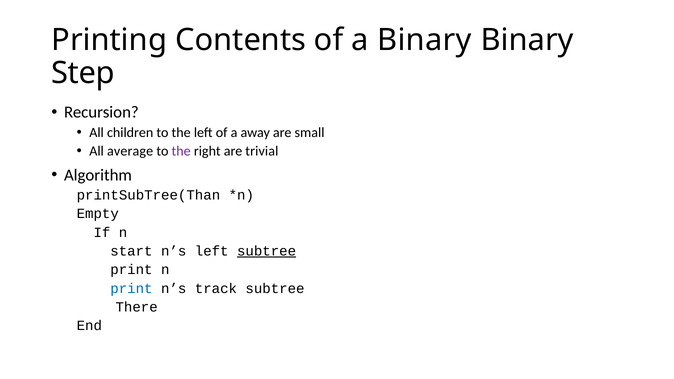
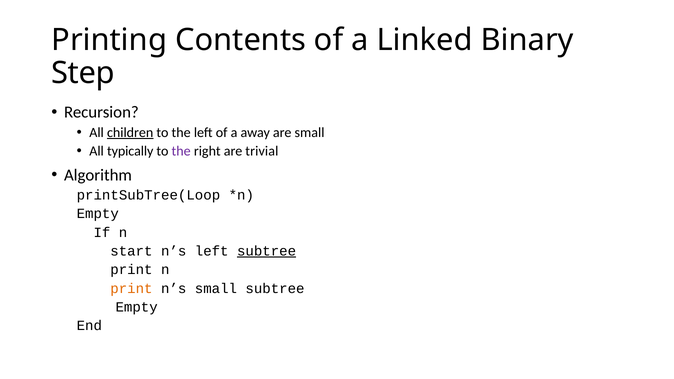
a Binary: Binary -> Linked
children underline: none -> present
average: average -> typically
printSubTree(Than: printSubTree(Than -> printSubTree(Loop
print at (131, 289) colour: blue -> orange
n’s track: track -> small
There at (137, 307): There -> Empty
